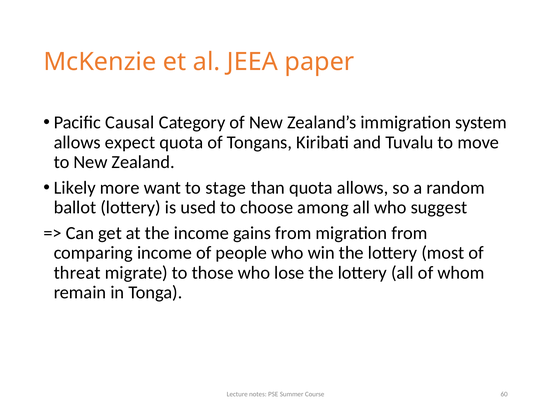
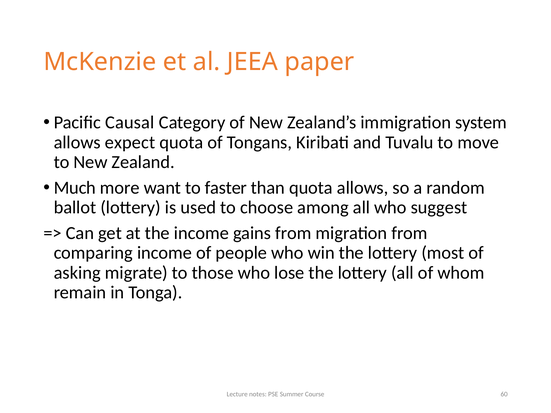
Likely: Likely -> Much
stage: stage -> faster
threat: threat -> asking
